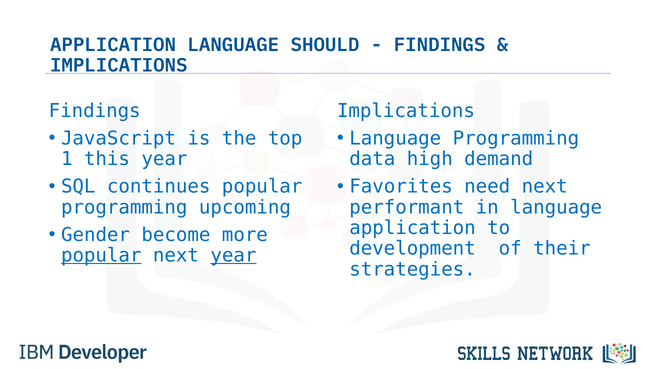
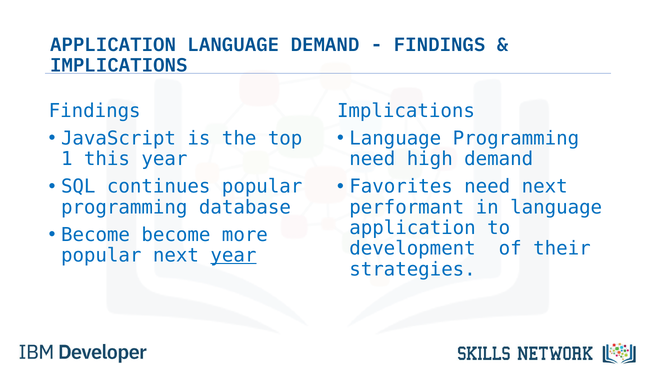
LANGUAGE SHOULD: SHOULD -> DEMAND
data at (372, 159): data -> need
upcoming: upcoming -> database
Gender at (96, 235): Gender -> Become
popular at (101, 255) underline: present -> none
